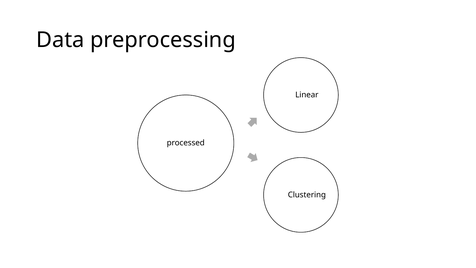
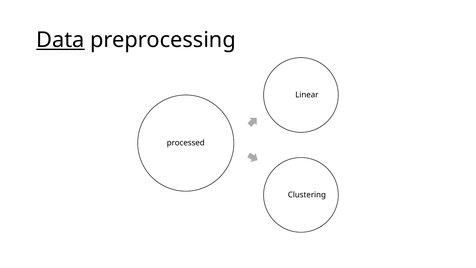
Data underline: none -> present
